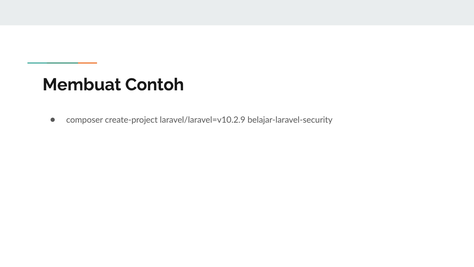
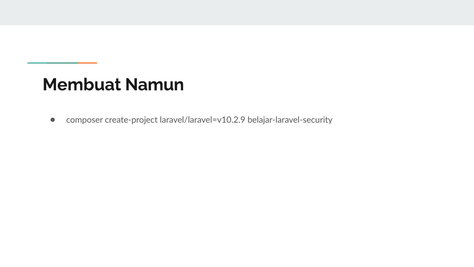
Contoh: Contoh -> Namun
